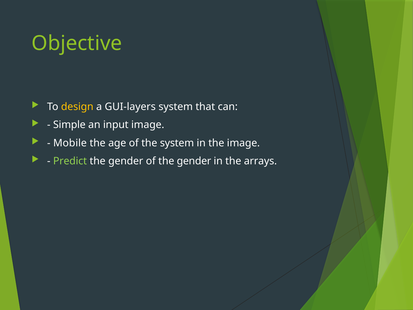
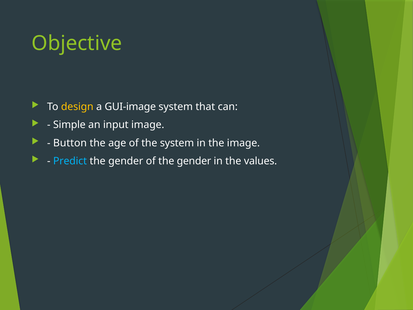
GUI-layers: GUI-layers -> GUI-image
Mobile: Mobile -> Button
Predict colour: light green -> light blue
arrays: arrays -> values
